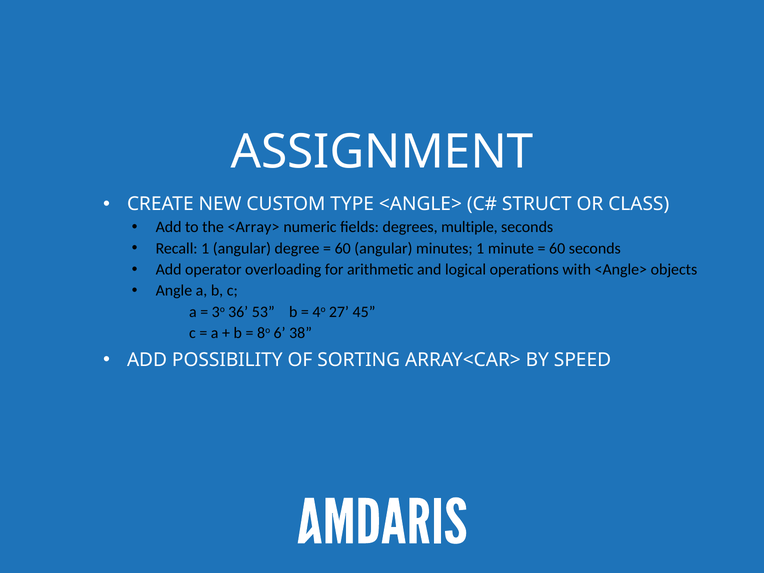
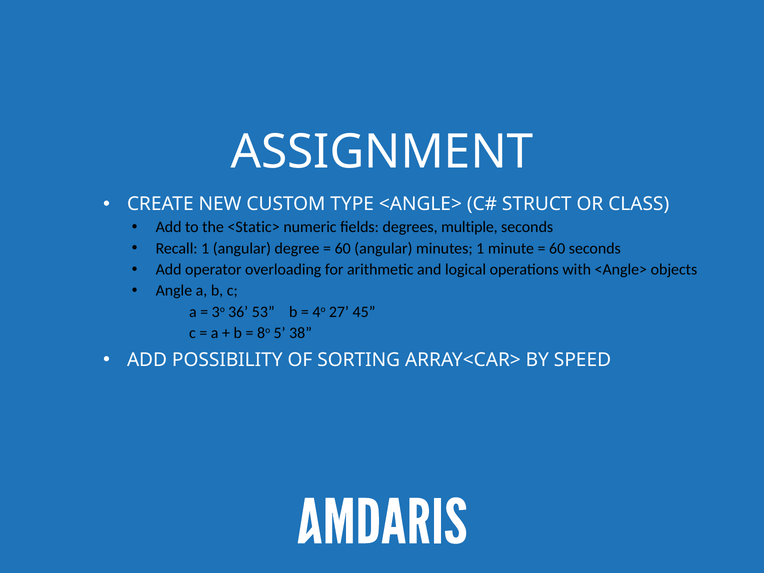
<Array>: <Array> -> <Static>
6: 6 -> 5
